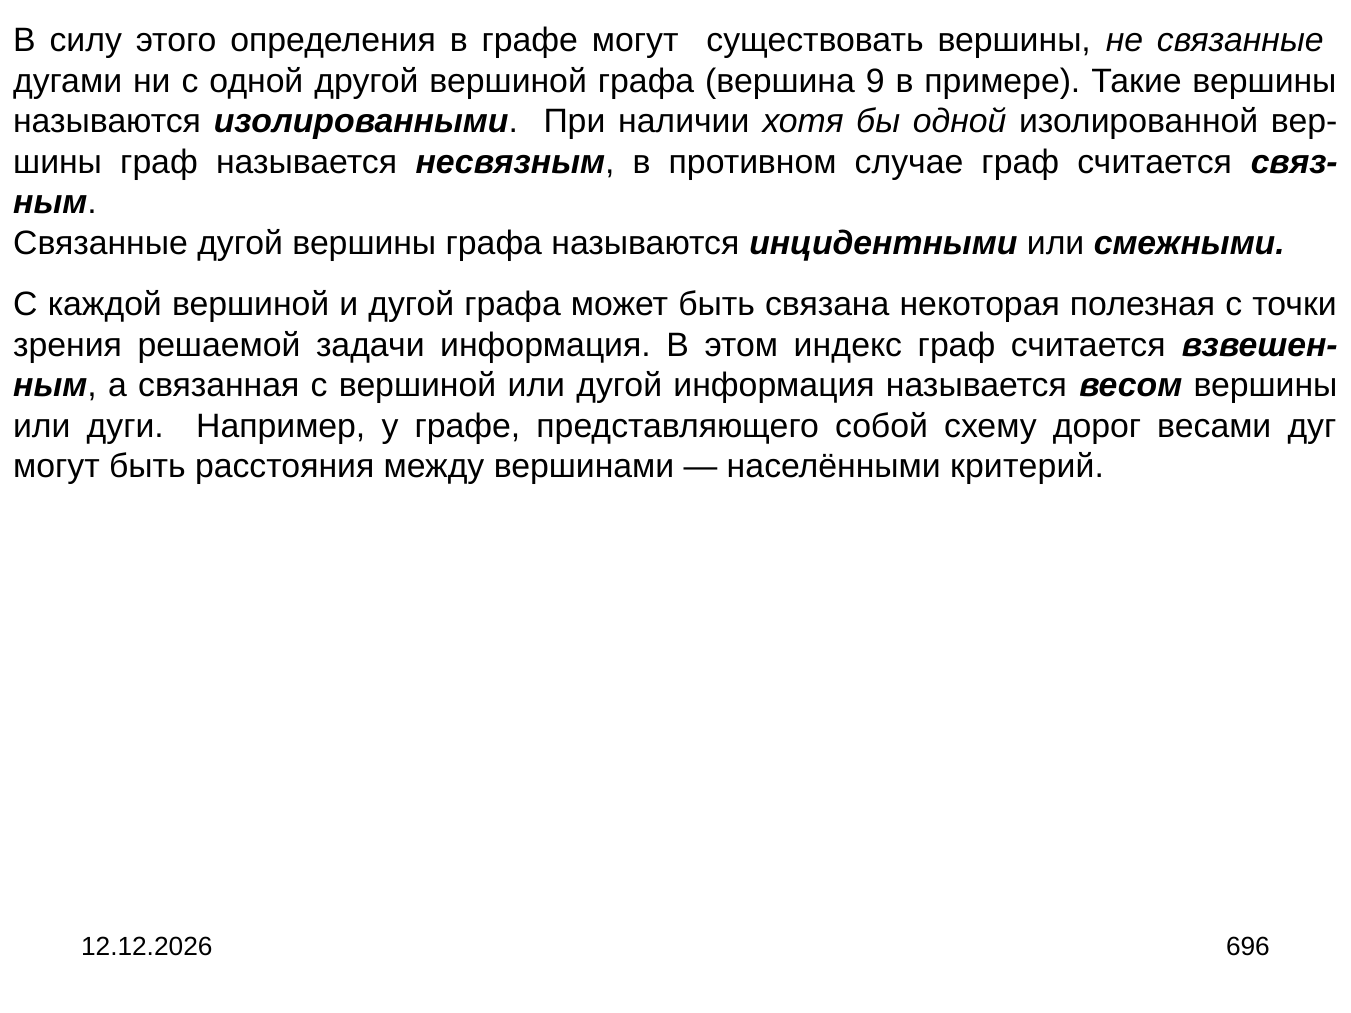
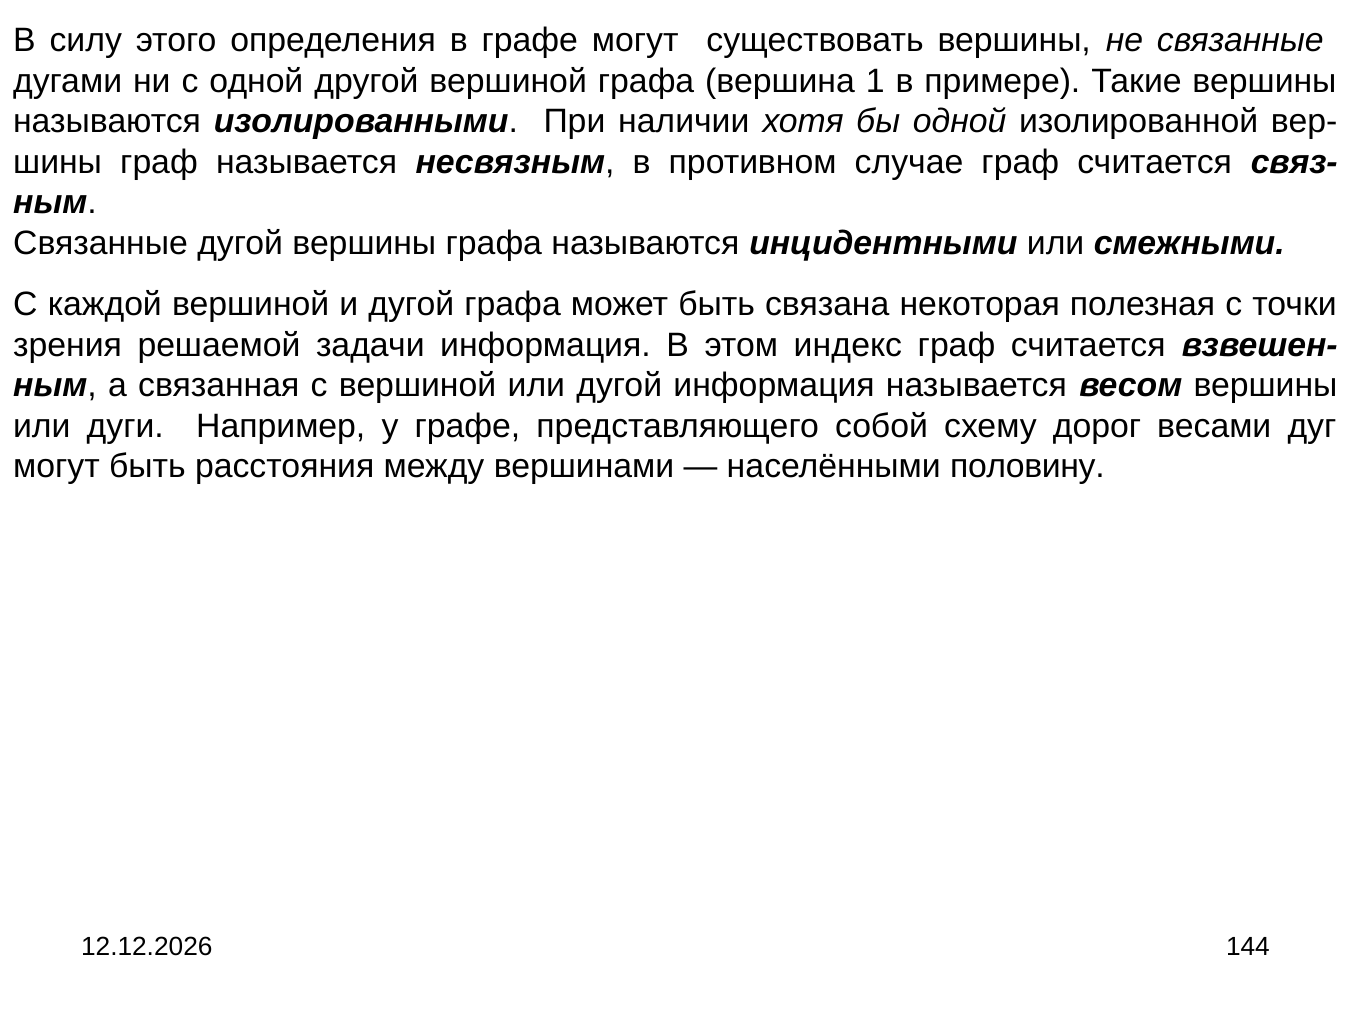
9: 9 -> 1
критерий: критерий -> половину
696: 696 -> 144
